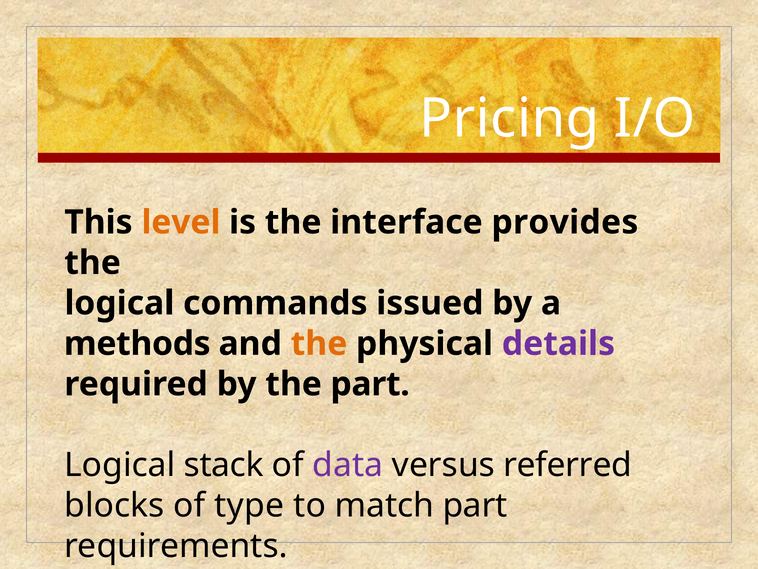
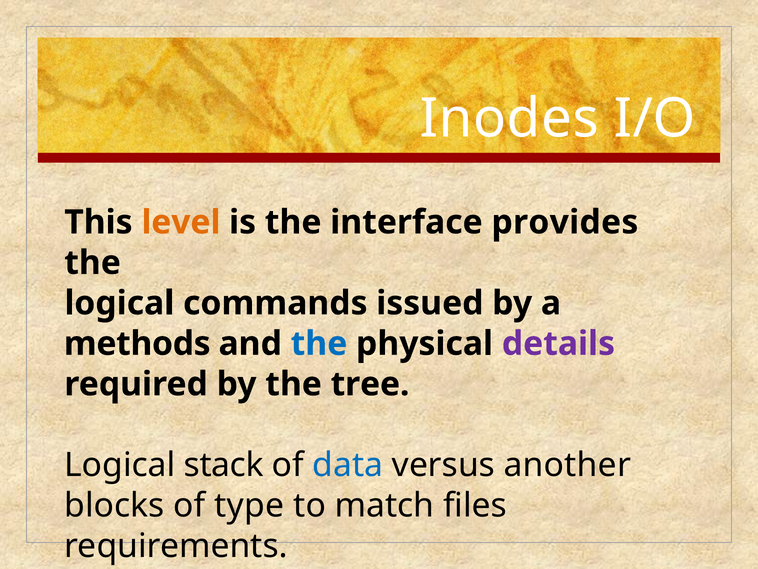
Pricing: Pricing -> Inodes
the at (319, 343) colour: orange -> blue
the part: part -> tree
data colour: purple -> blue
referred: referred -> another
match part: part -> files
